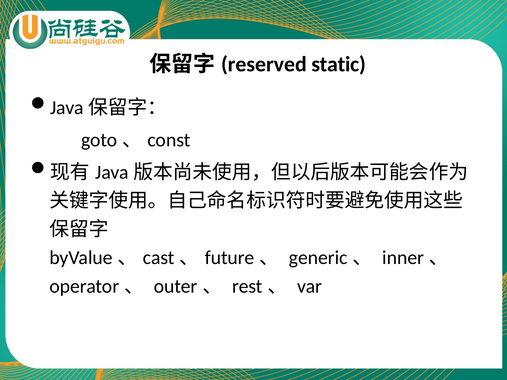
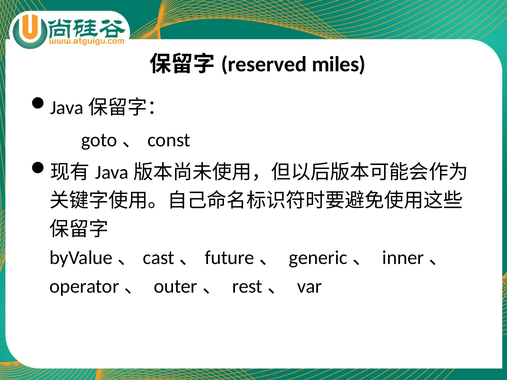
static: static -> miles
